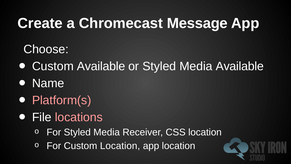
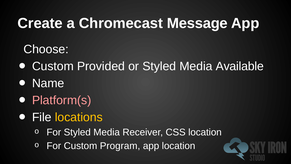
Custom Available: Available -> Provided
locations colour: pink -> yellow
Custom Location: Location -> Program
